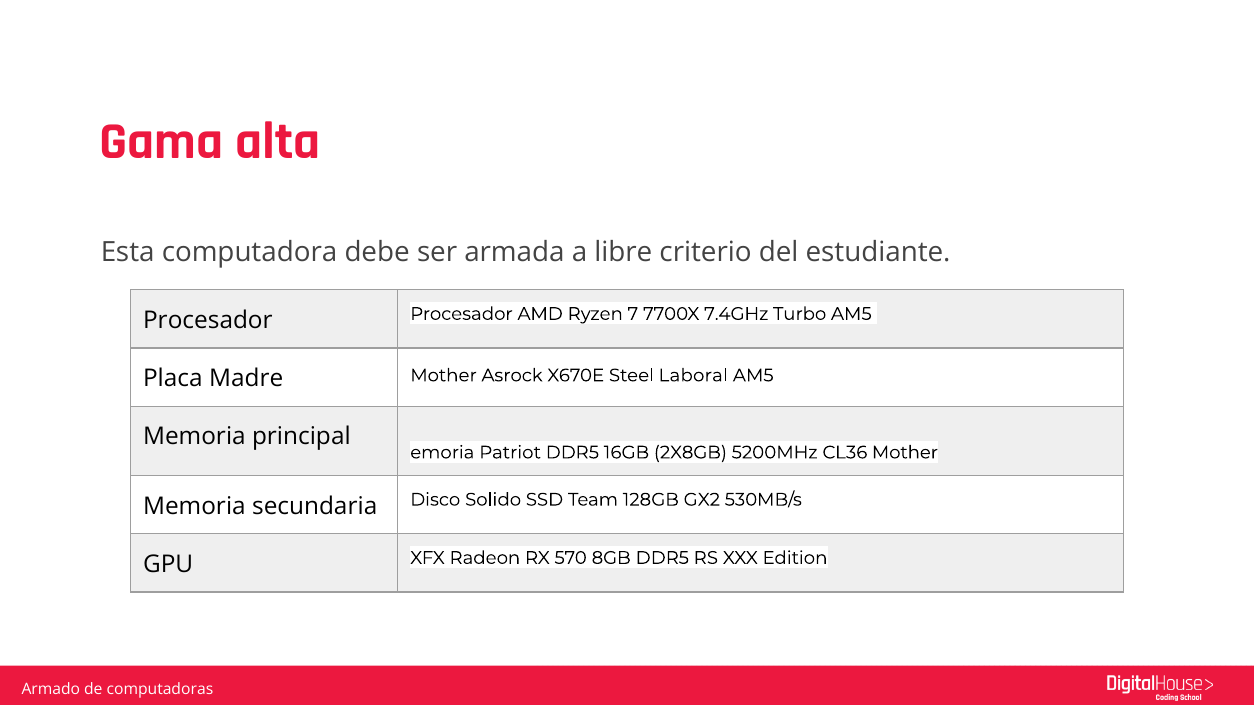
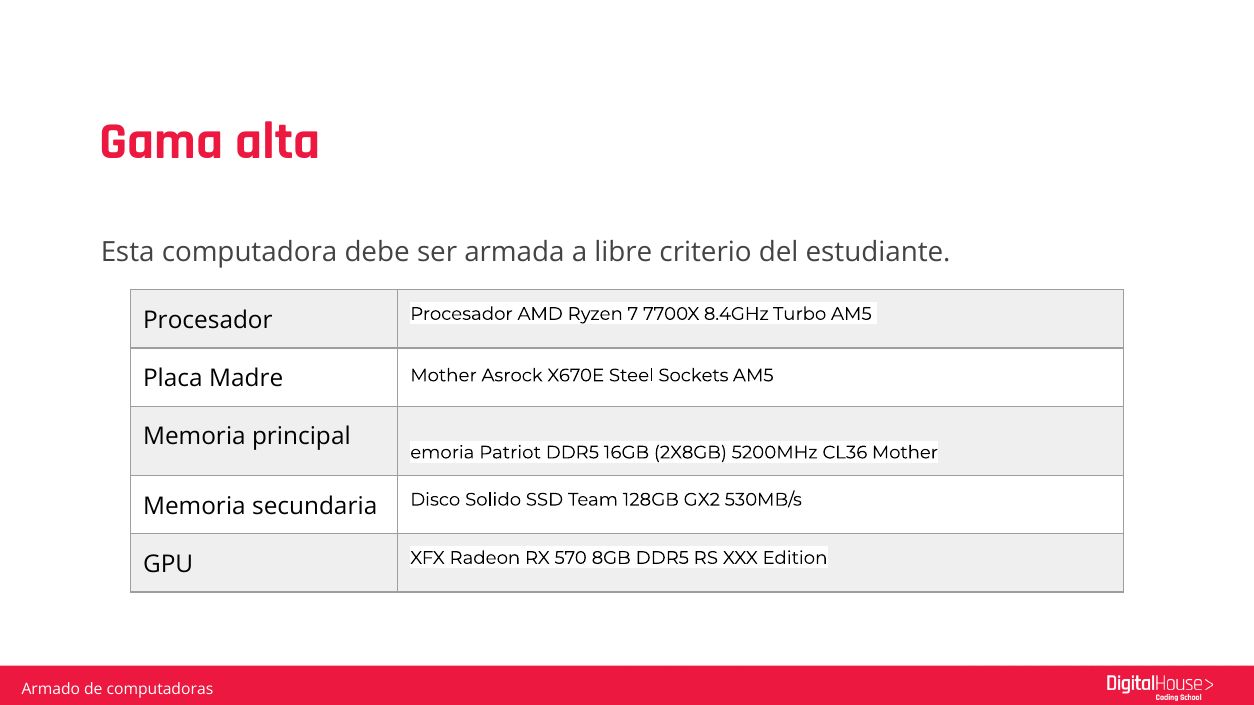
7.4GHz: 7.4GHz -> 8.4GHz
Laboral: Laboral -> Sockets
